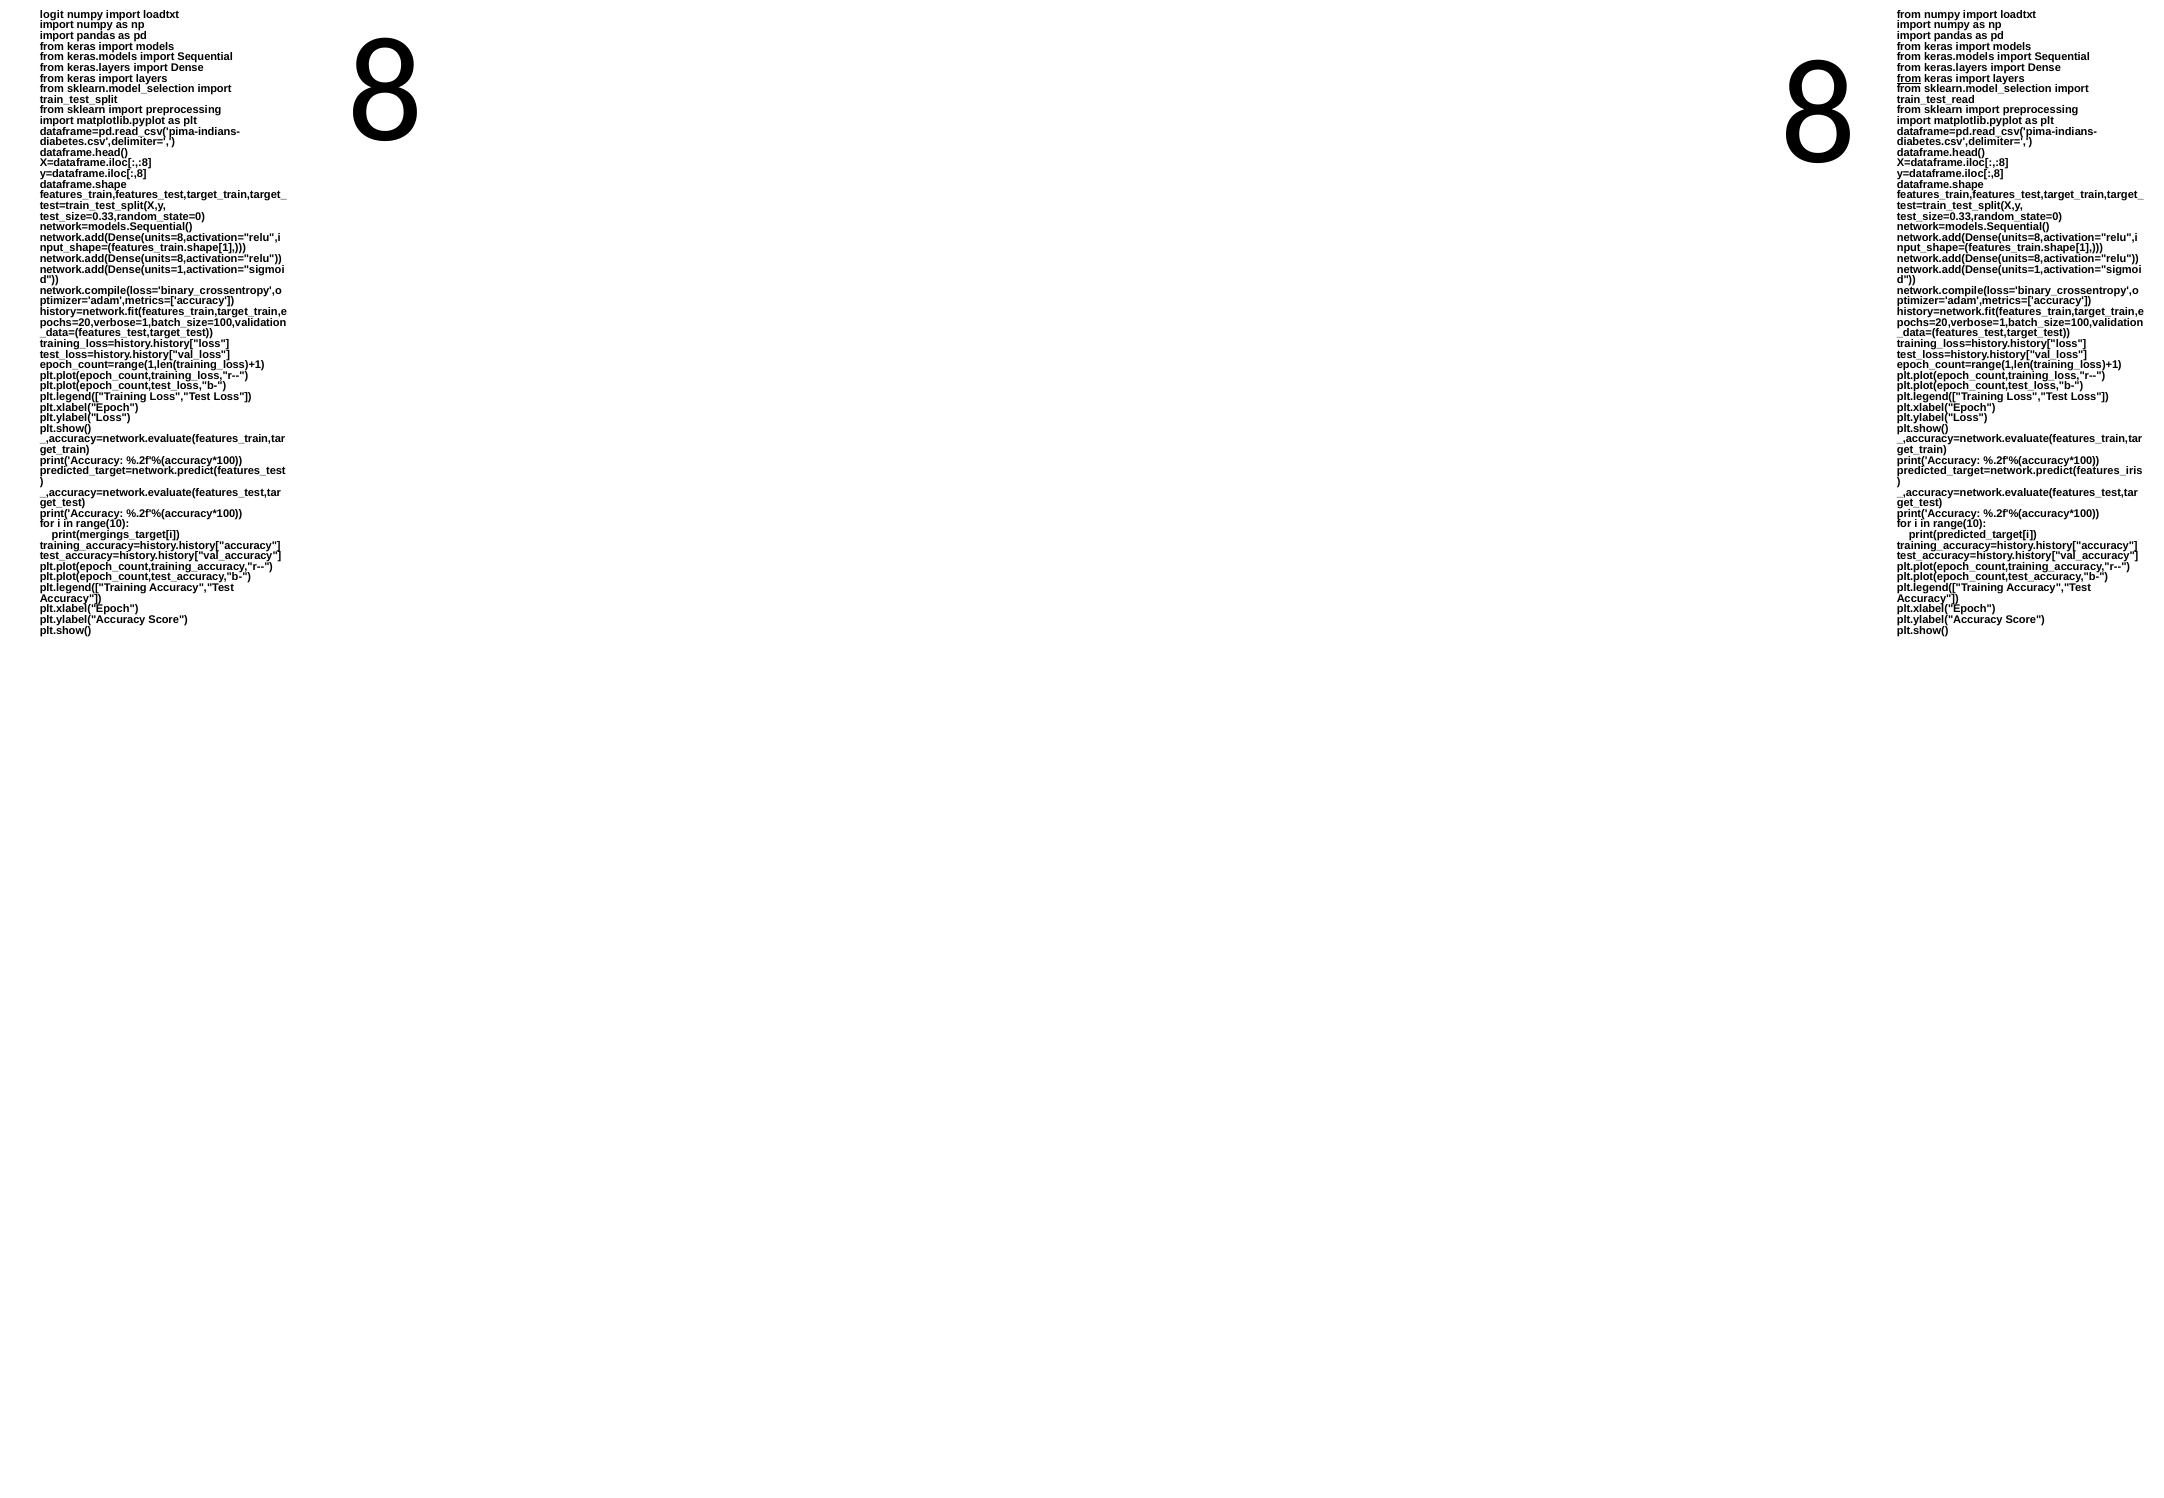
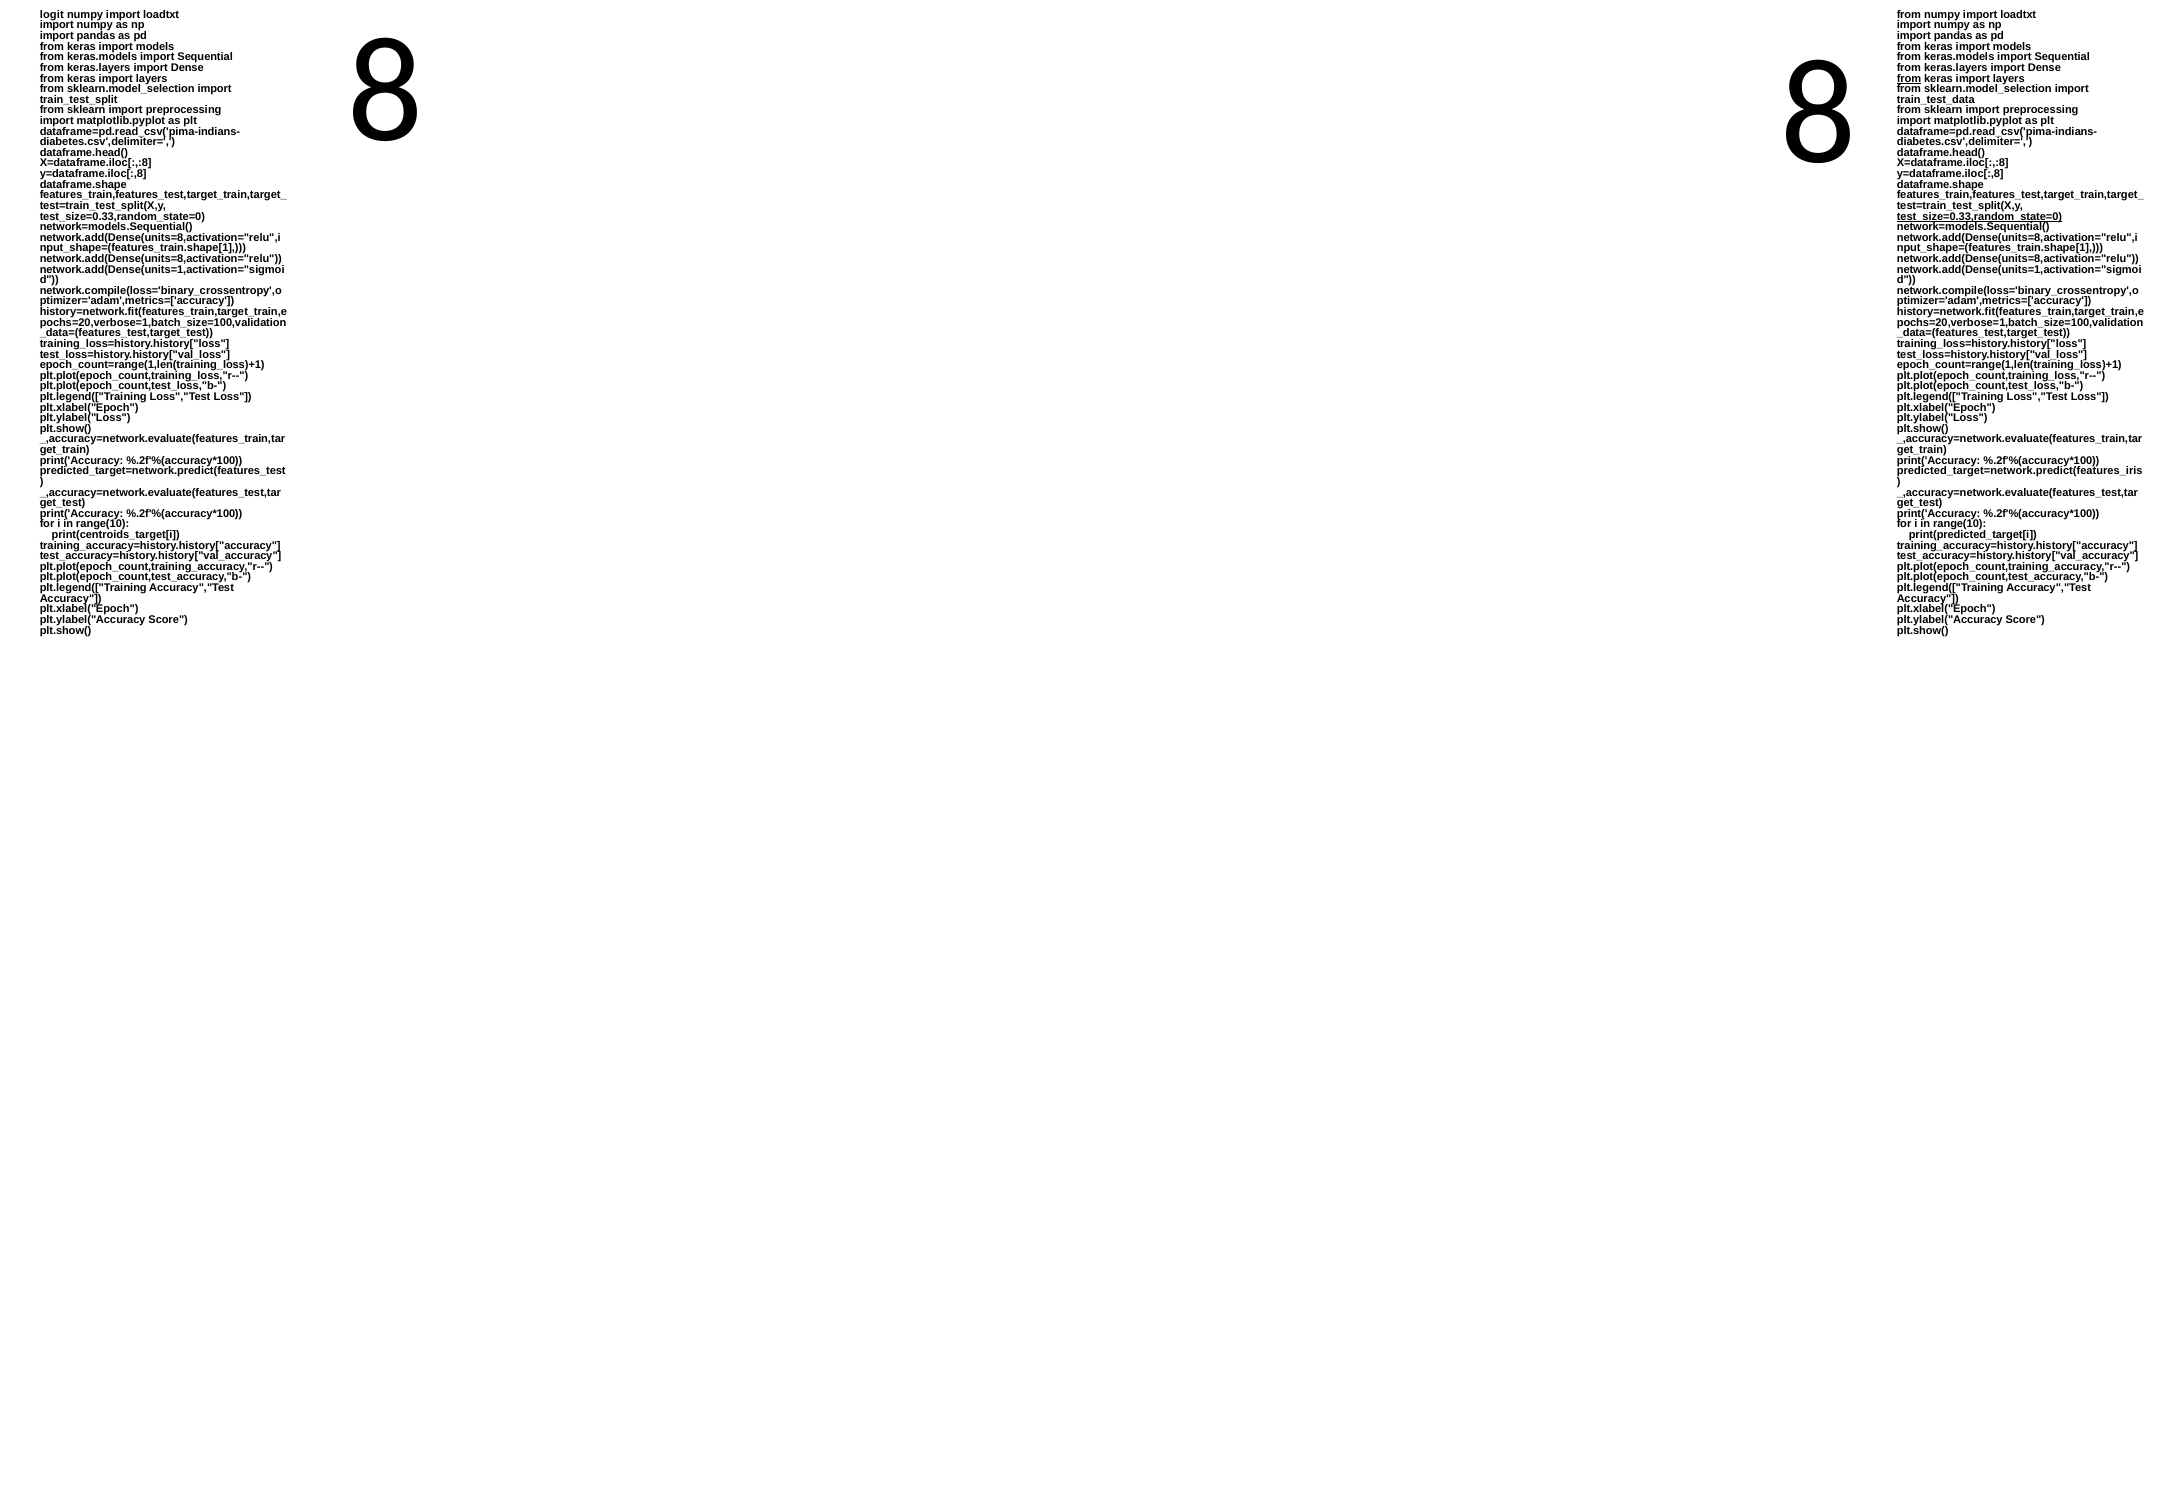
train_test_read: train_test_read -> train_test_data
test_size=0.33,random_state=0 at (1980, 216) underline: none -> present
print(mergings_target[i: print(mergings_target[i -> print(centroids_target[i
